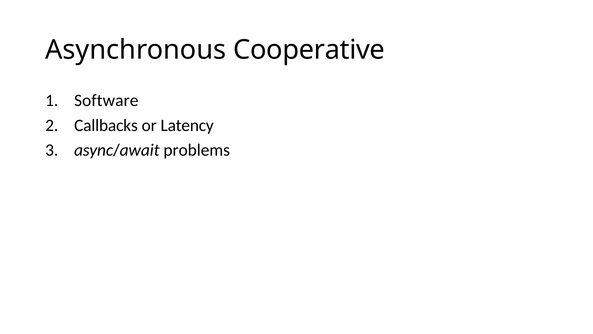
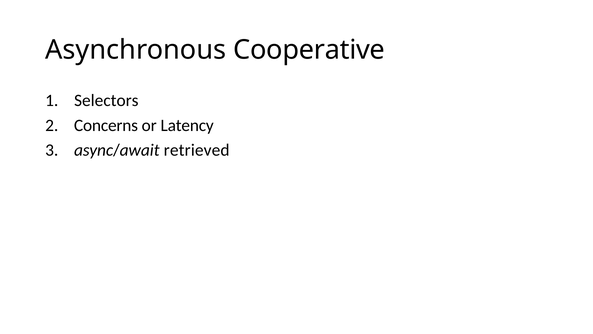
Software: Software -> Selectors
Callbacks: Callbacks -> Concerns
problems: problems -> retrieved
